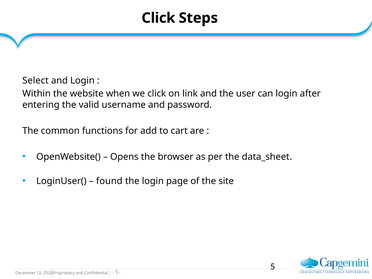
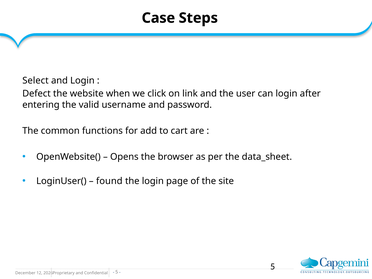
Click at (158, 18): Click -> Case
Within: Within -> Defect
